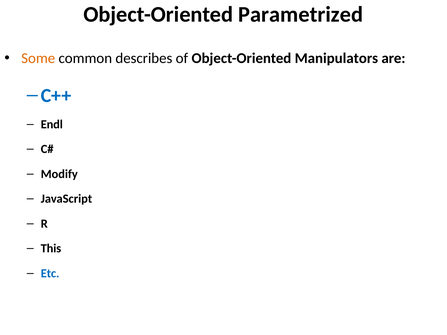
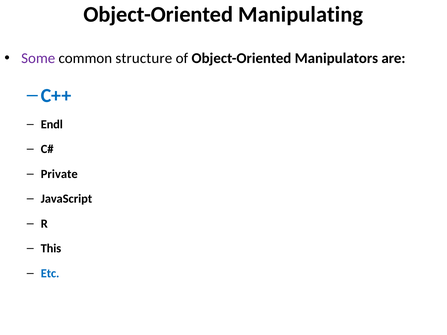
Parametrized: Parametrized -> Manipulating
Some colour: orange -> purple
describes: describes -> structure
Modify: Modify -> Private
